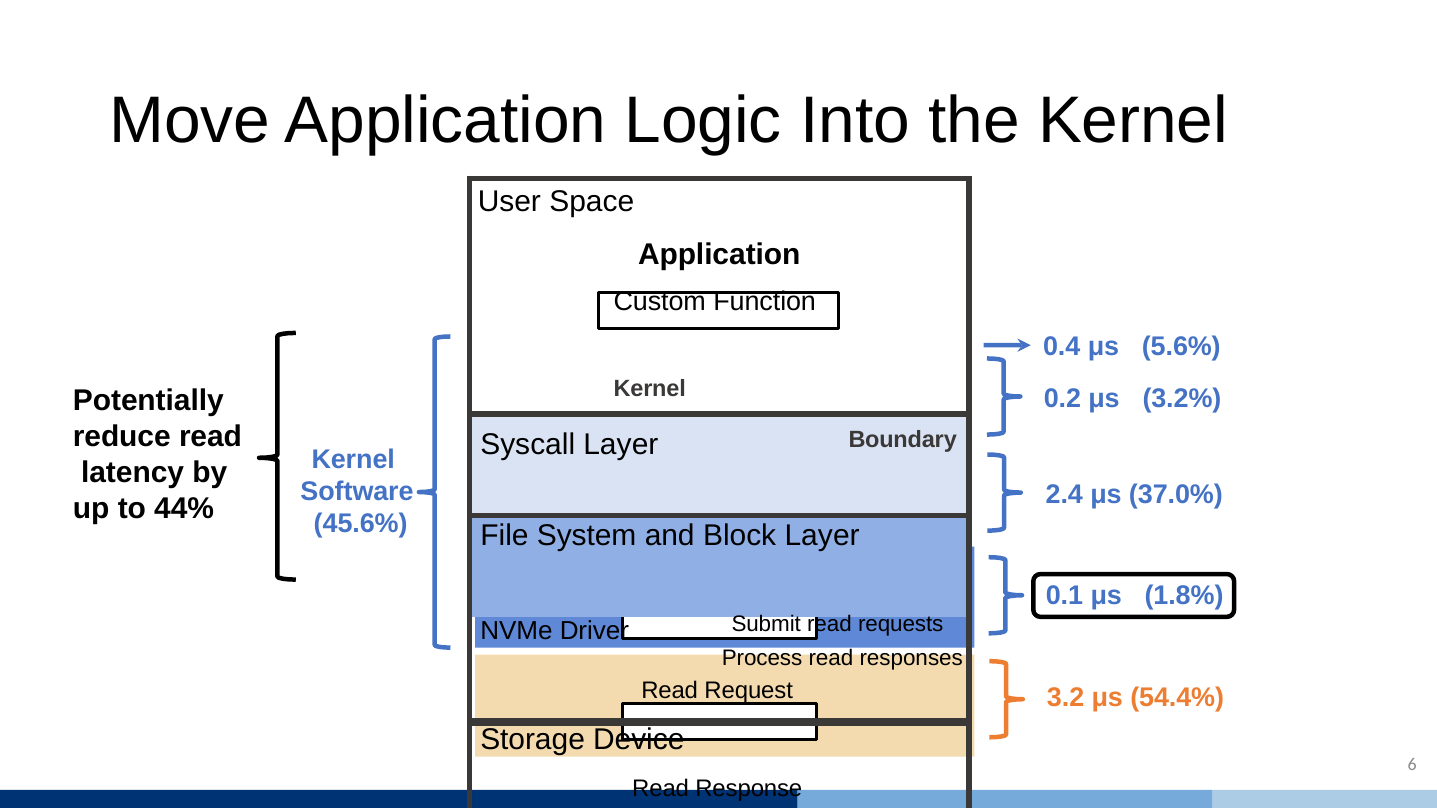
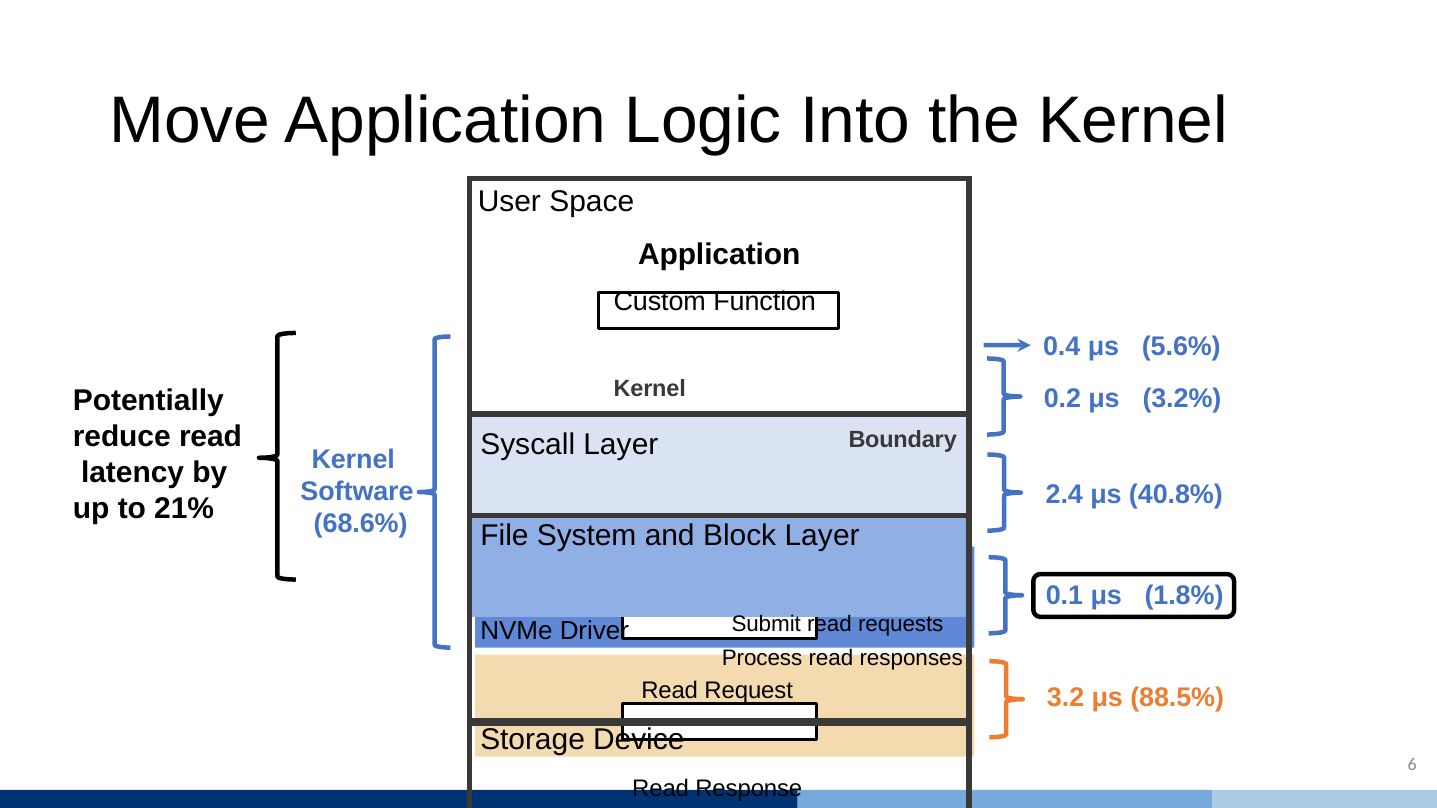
37.0%: 37.0% -> 40.8%
44%: 44% -> 21%
45.6%: 45.6% -> 68.6%
54.4%: 54.4% -> 88.5%
